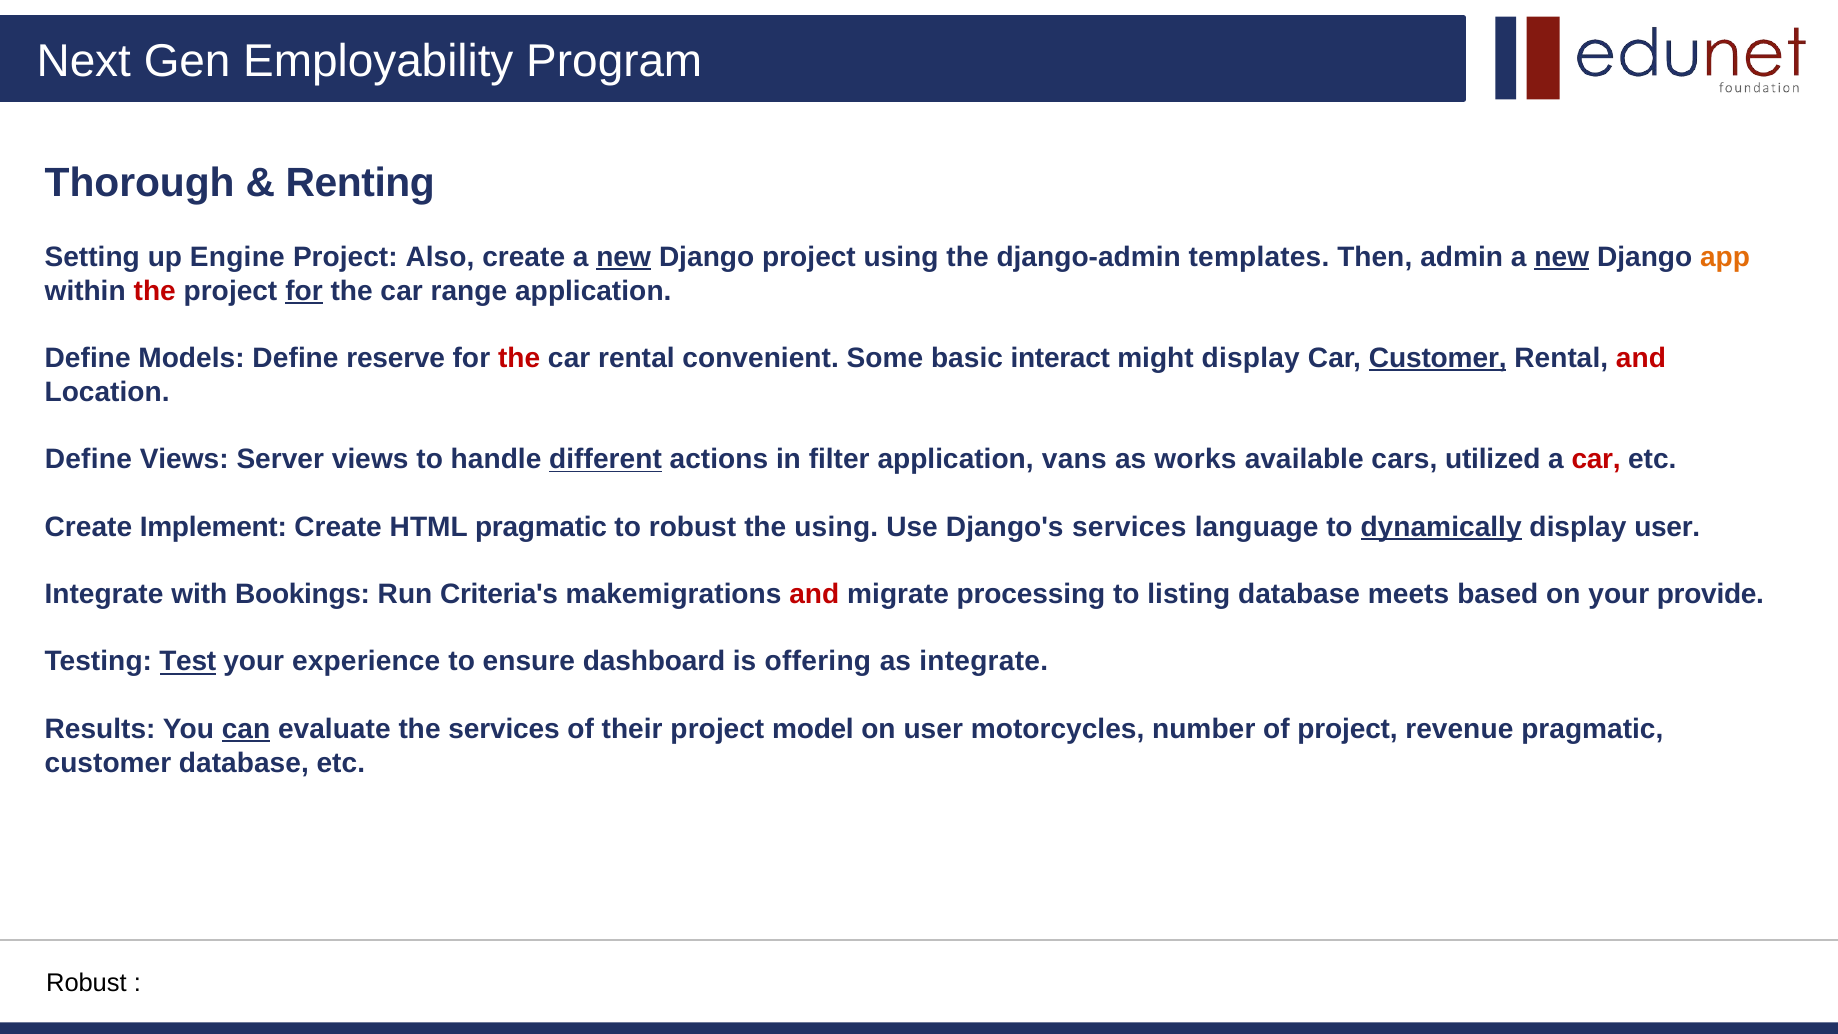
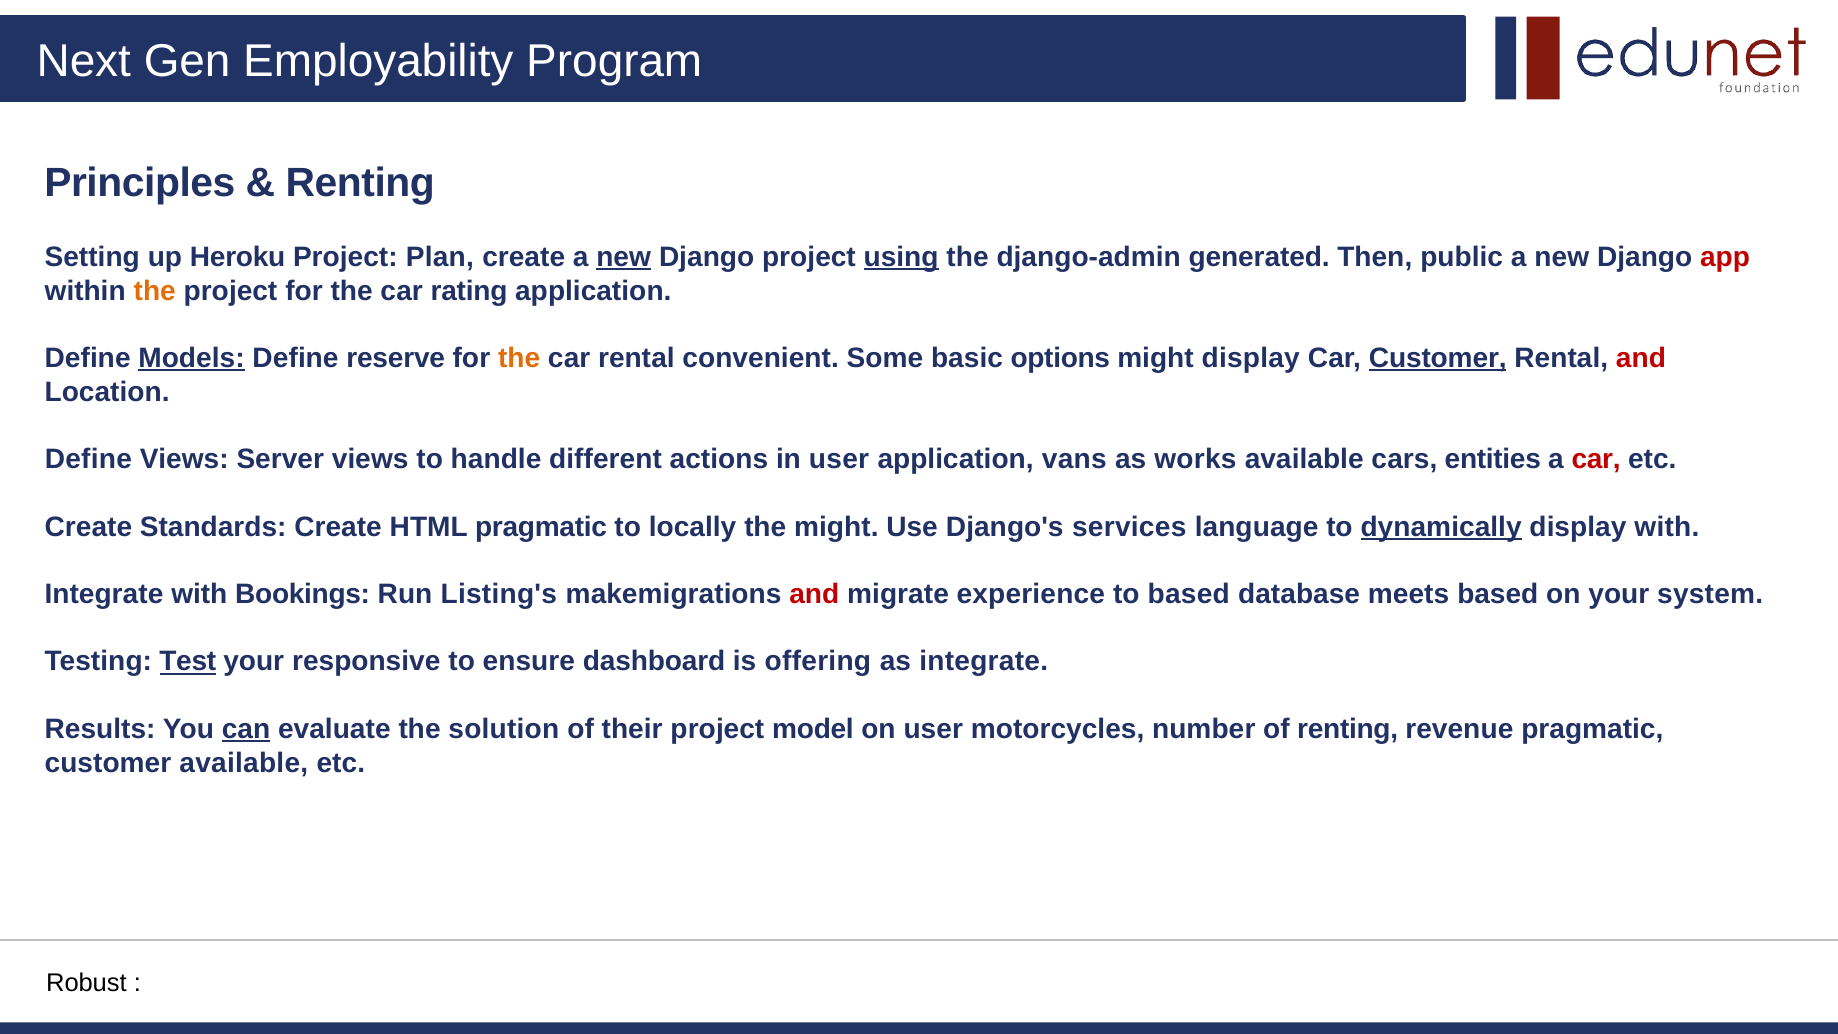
Thorough: Thorough -> Principles
Engine: Engine -> Heroku
Also: Also -> Plan
using at (901, 257) underline: none -> present
templates: templates -> generated
admin: admin -> public
new at (1562, 257) underline: present -> none
app colour: orange -> red
the at (155, 291) colour: red -> orange
for at (304, 291) underline: present -> none
range: range -> rating
Models underline: none -> present
the at (519, 358) colour: red -> orange
interact: interact -> options
different underline: present -> none
in filter: filter -> user
utilized: utilized -> entities
Implement: Implement -> Standards
to robust: robust -> locally
the using: using -> might
display user: user -> with
Criteria's: Criteria's -> Listing's
processing: processing -> experience
to listing: listing -> based
provide: provide -> system
experience: experience -> responsive
the services: services -> solution
of project: project -> renting
customer database: database -> available
